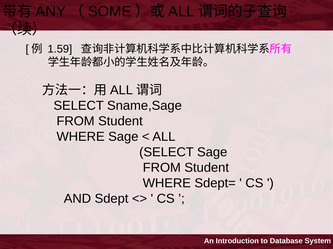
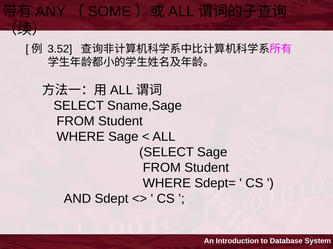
1.59: 1.59 -> 3.52
